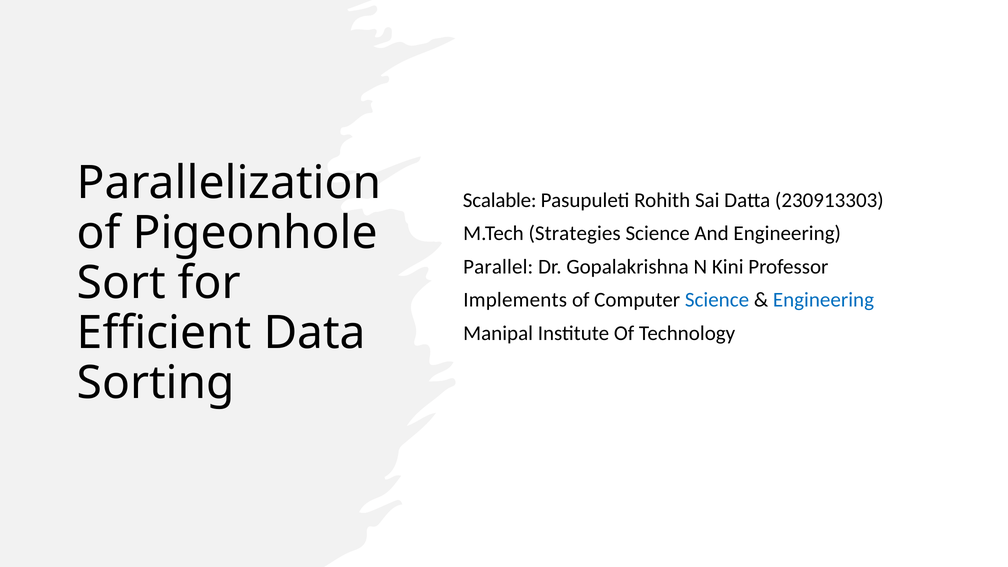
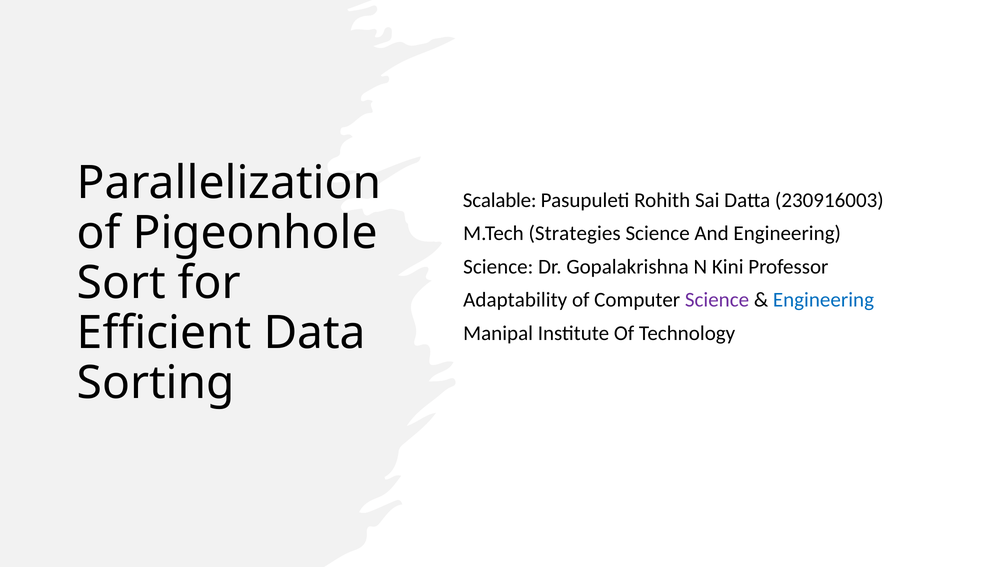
230913303: 230913303 -> 230916003
Parallel at (498, 267): Parallel -> Science
Implements: Implements -> Adaptability
Science at (717, 300) colour: blue -> purple
